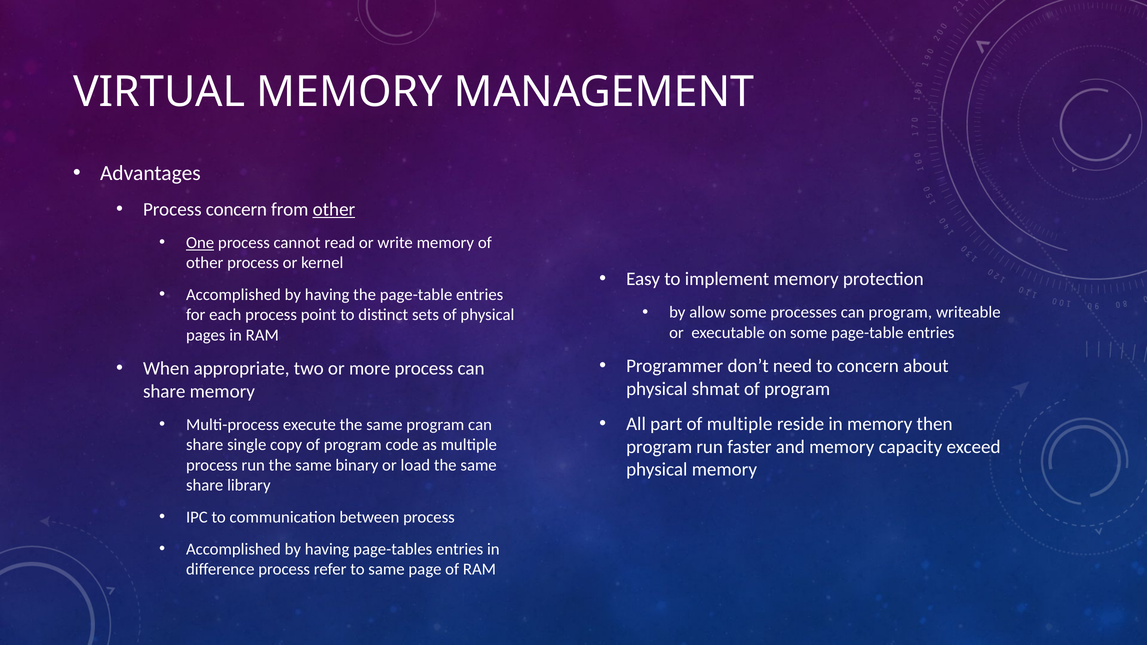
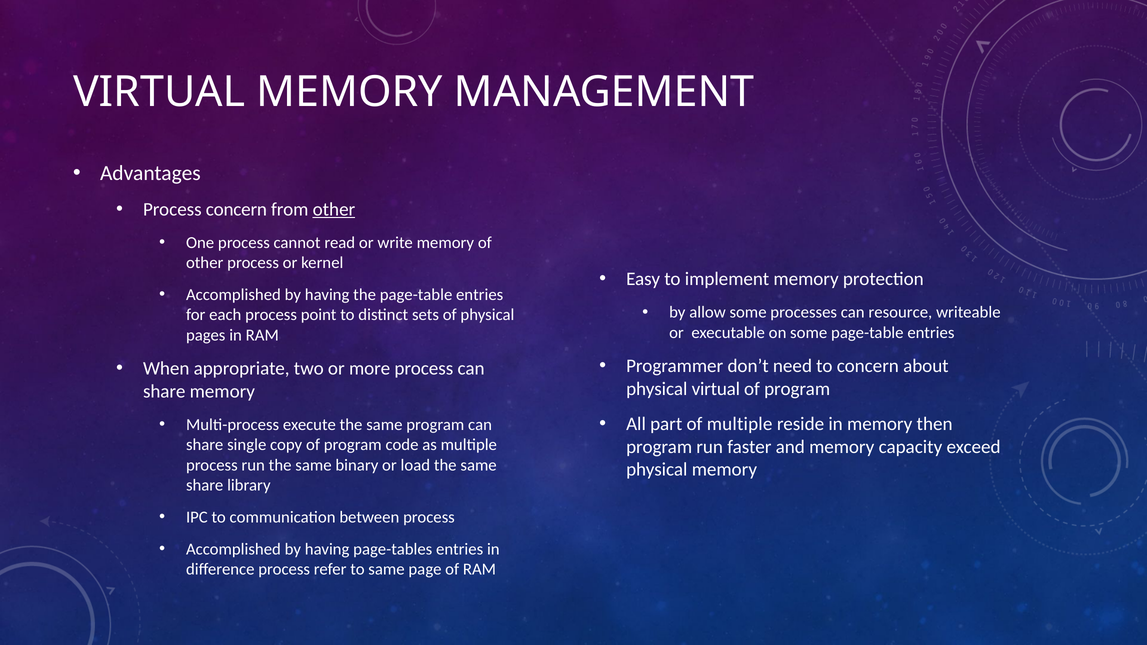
One underline: present -> none
can program: program -> resource
physical shmat: shmat -> virtual
